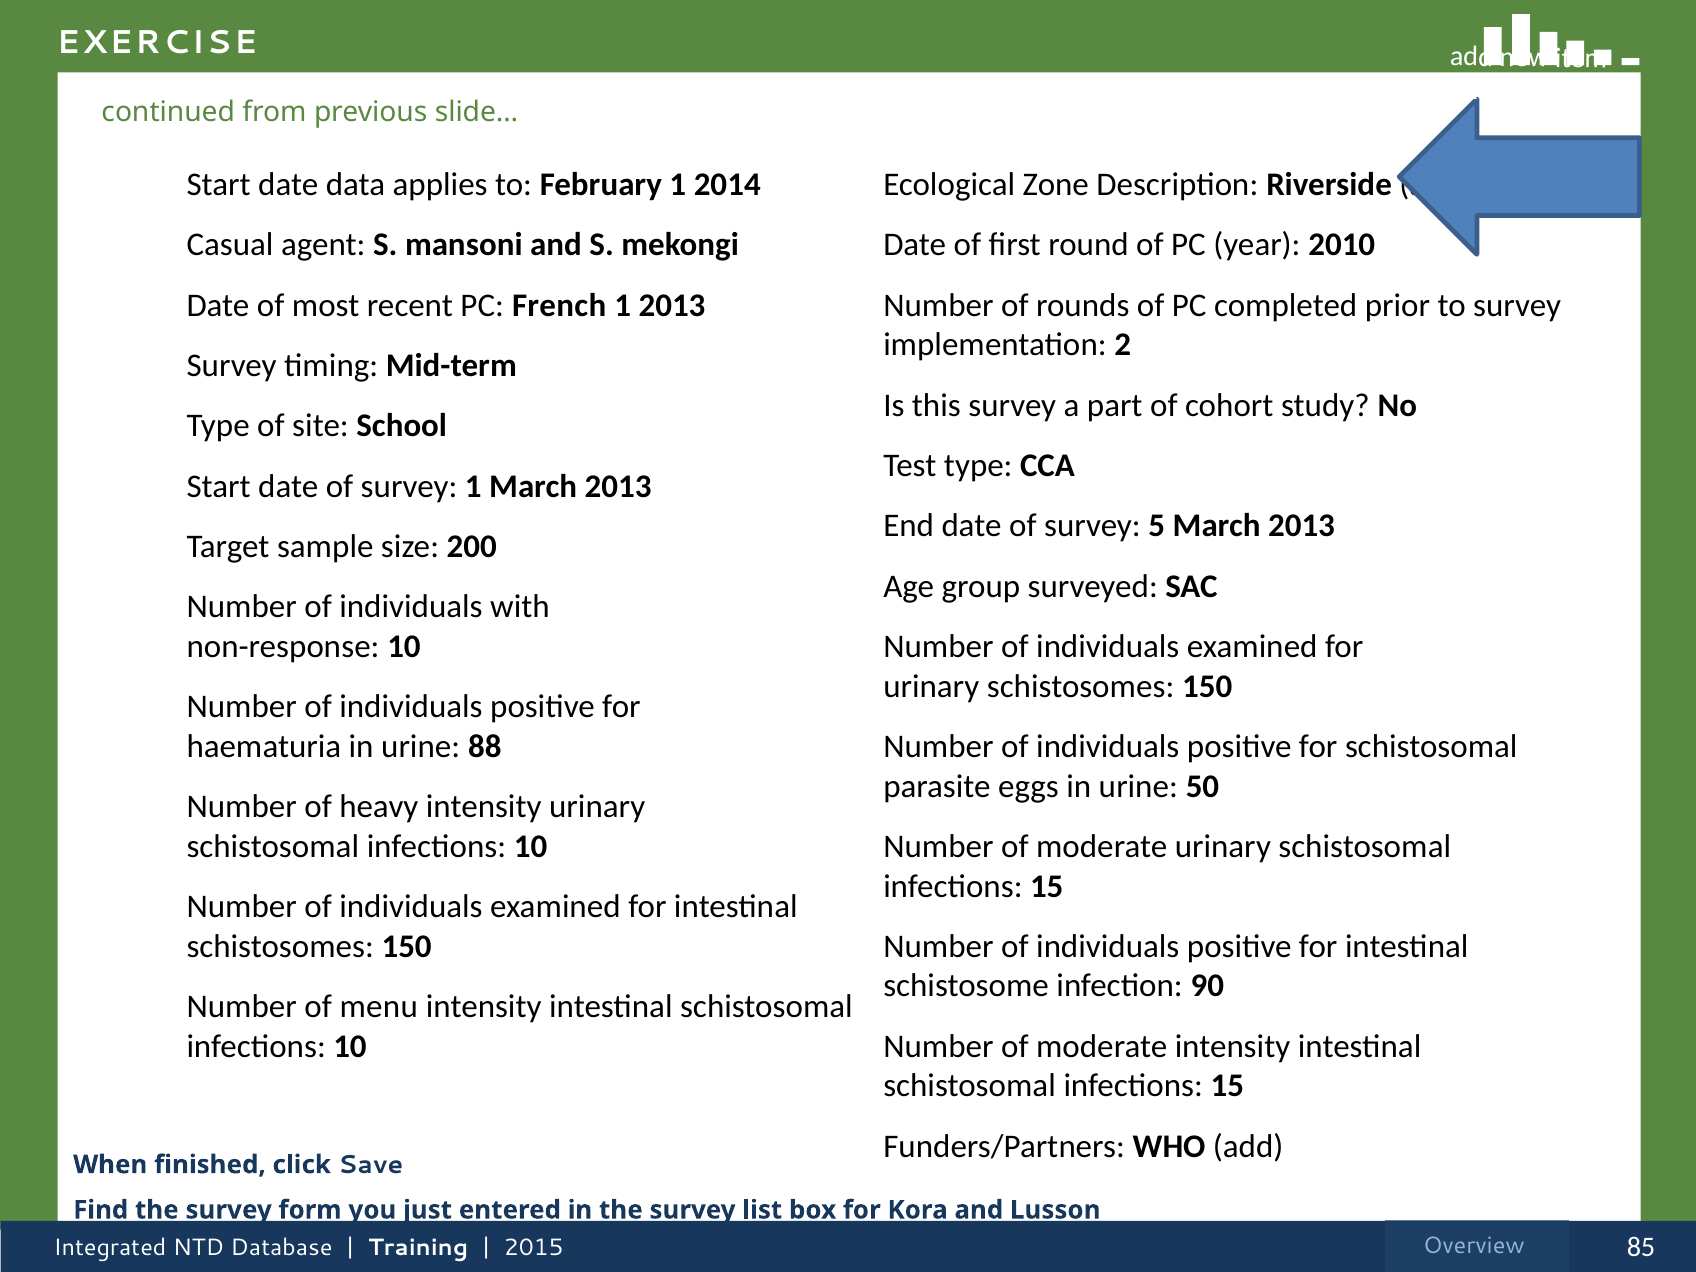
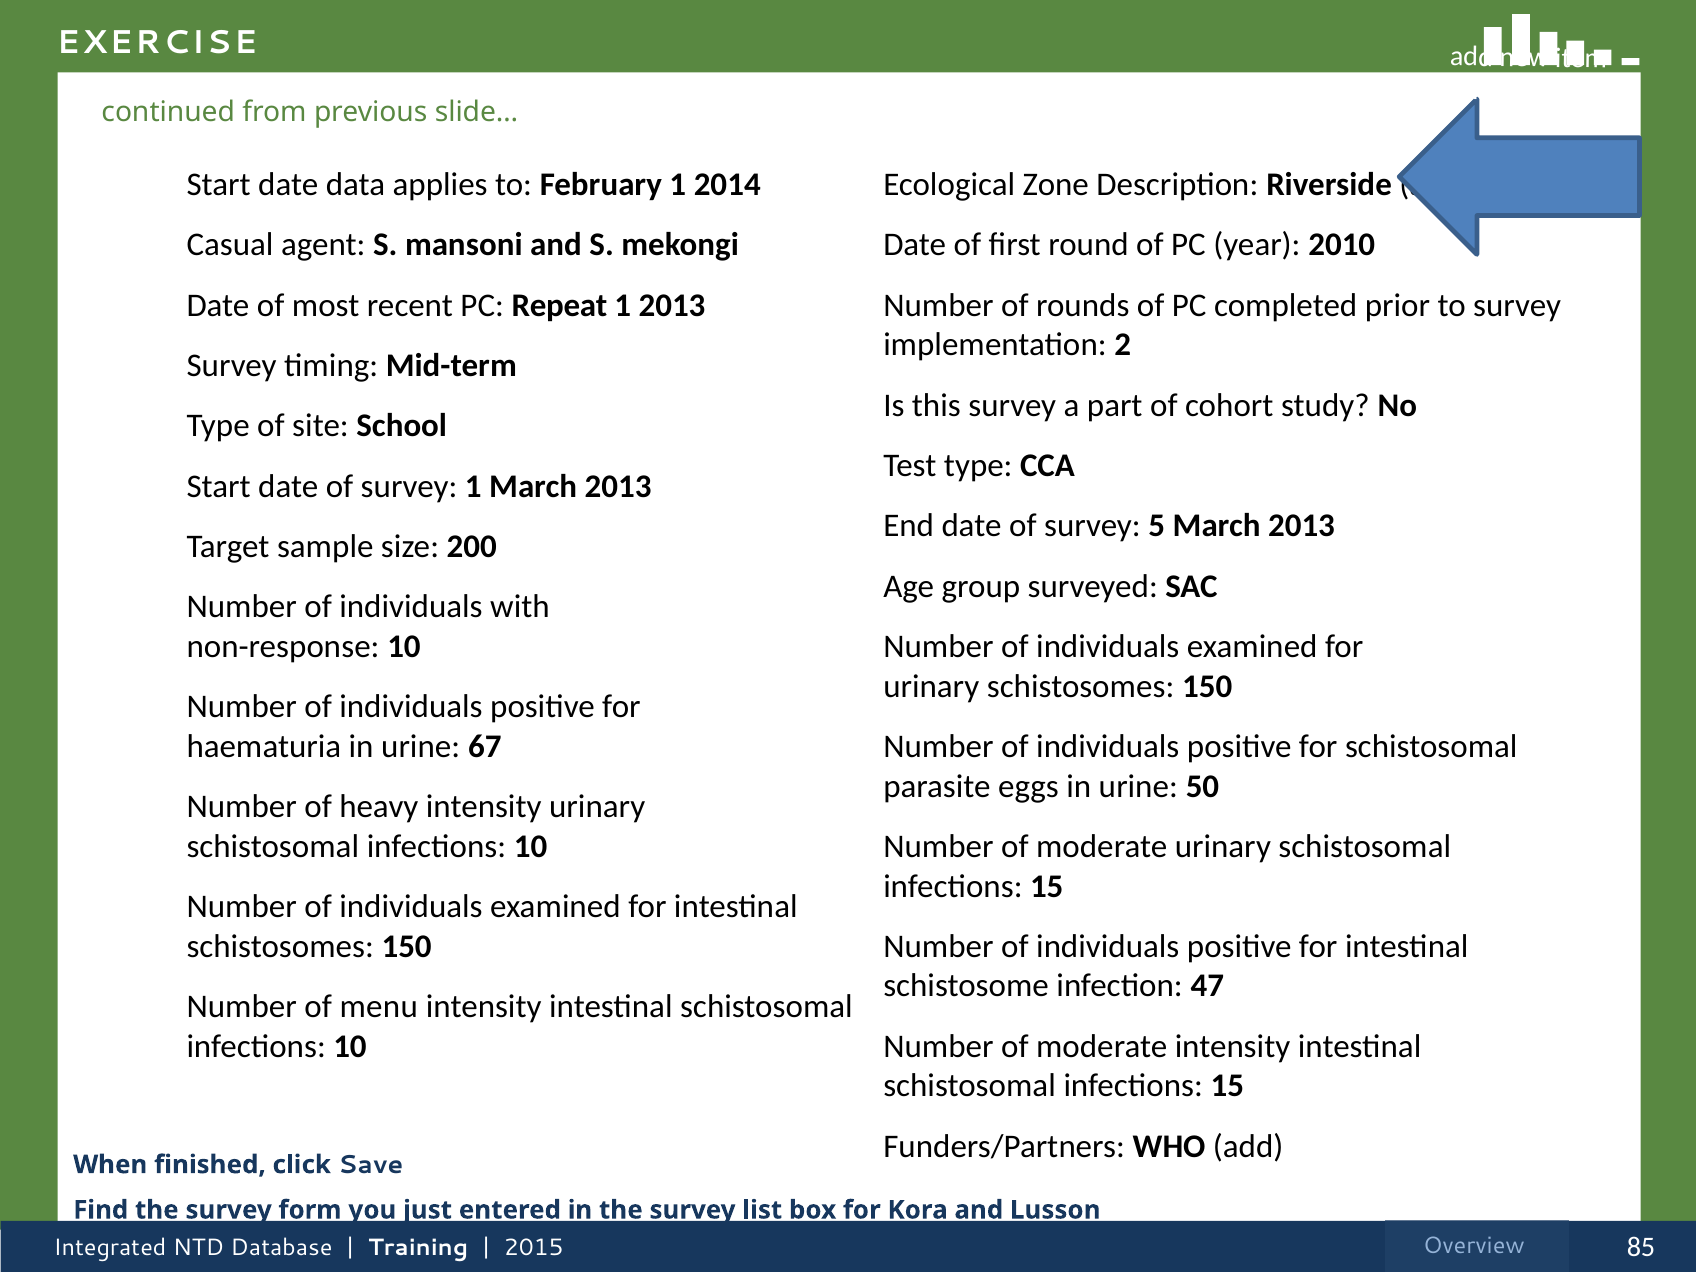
French: French -> Repeat
88: 88 -> 67
90: 90 -> 47
